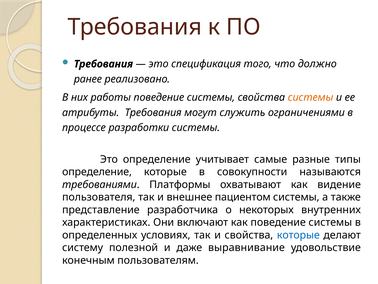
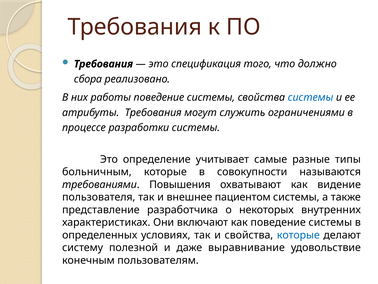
ранее: ранее -> сбора
системы at (311, 97) colour: orange -> blue
определение at (97, 172): определение -> больничным
Платформы: Платформы -> Повышения
